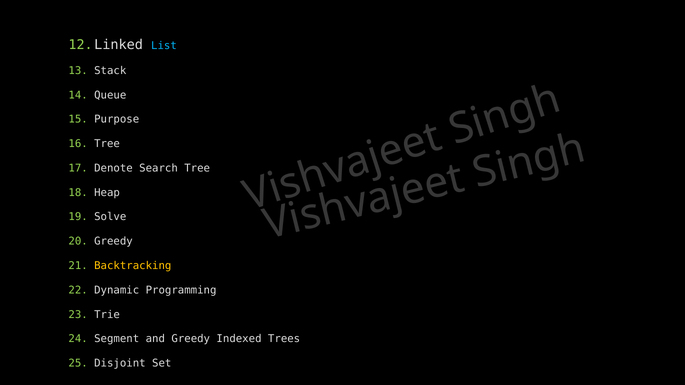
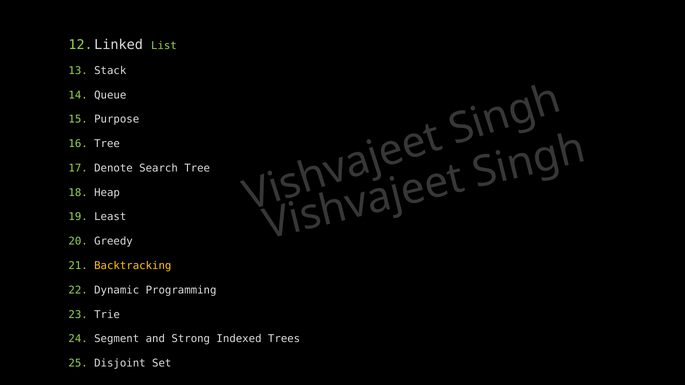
List colour: light blue -> light green
Solve: Solve -> Least
and Greedy: Greedy -> Strong
